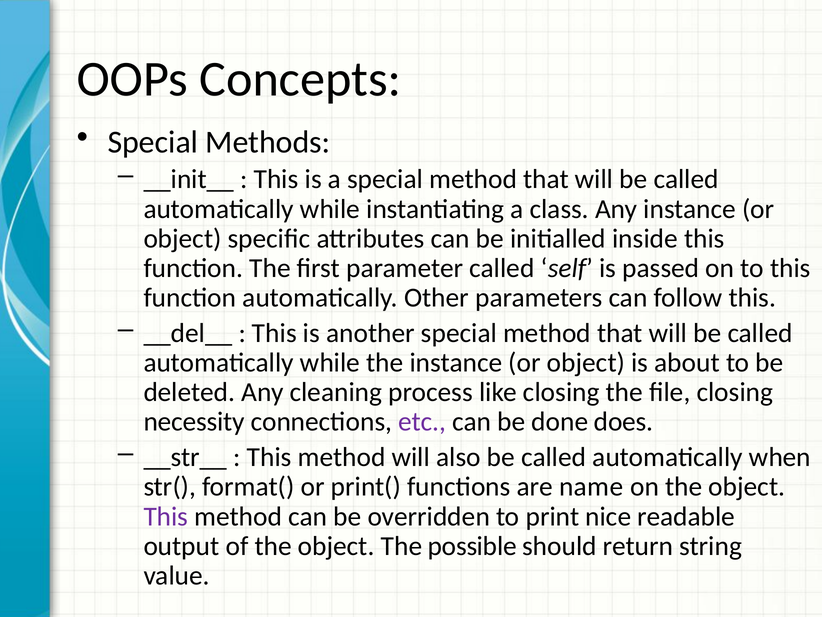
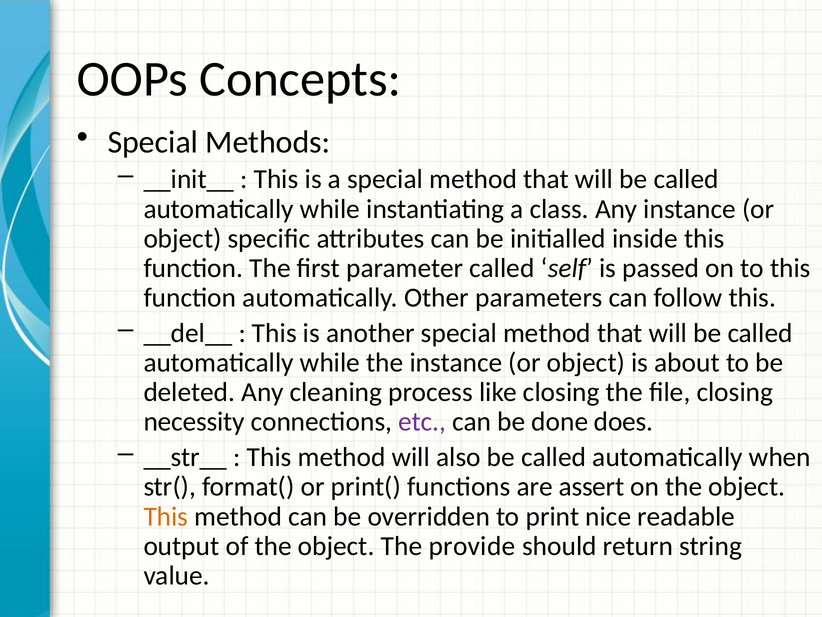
name: name -> assert
This at (166, 516) colour: purple -> orange
possible: possible -> provide
